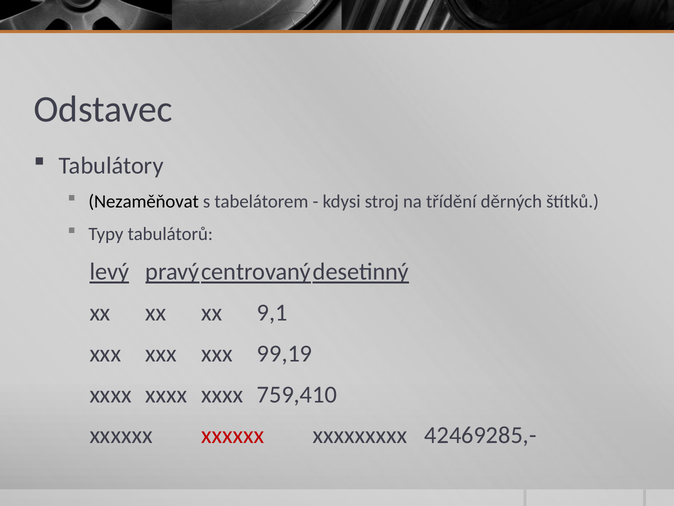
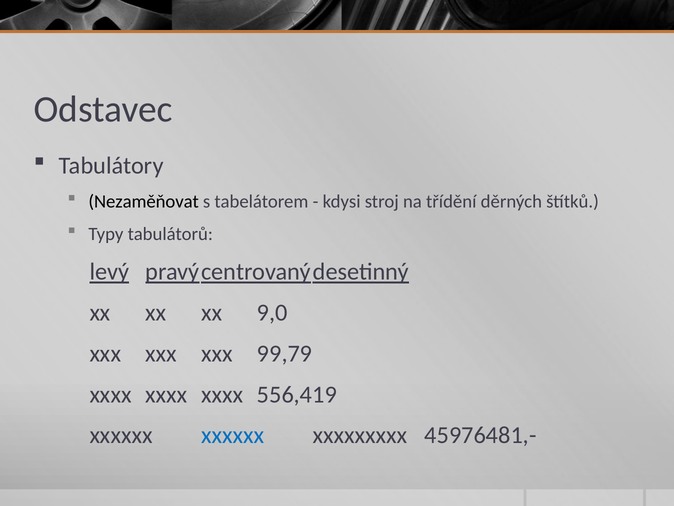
9,1: 9,1 -> 9,0
99,19: 99,19 -> 99,79
759,410: 759,410 -> 556,419
xxxxxx at (233, 435) colour: red -> blue
42469285,-: 42469285,- -> 45976481,-
